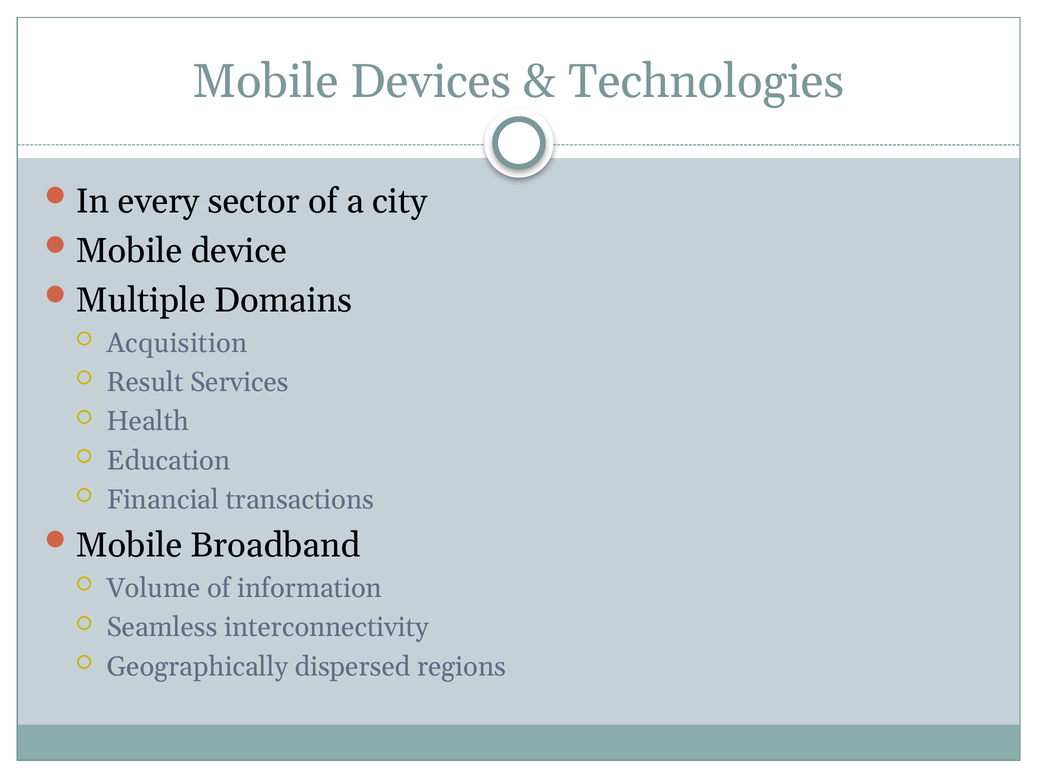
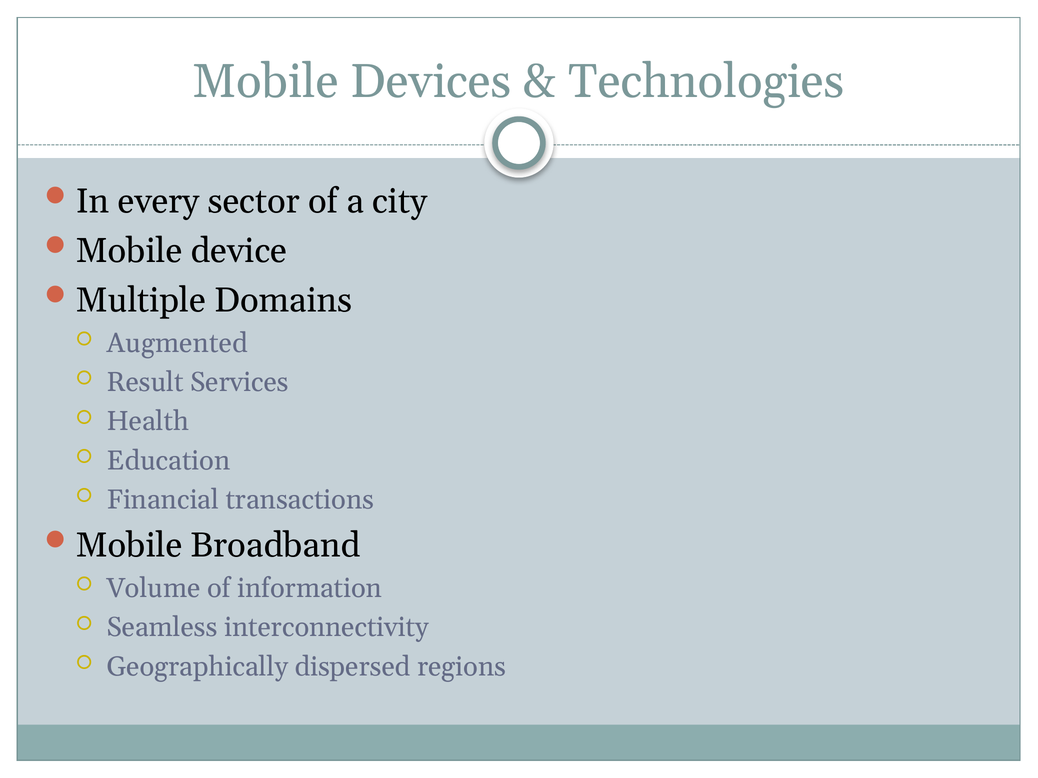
Acquisition: Acquisition -> Augmented
